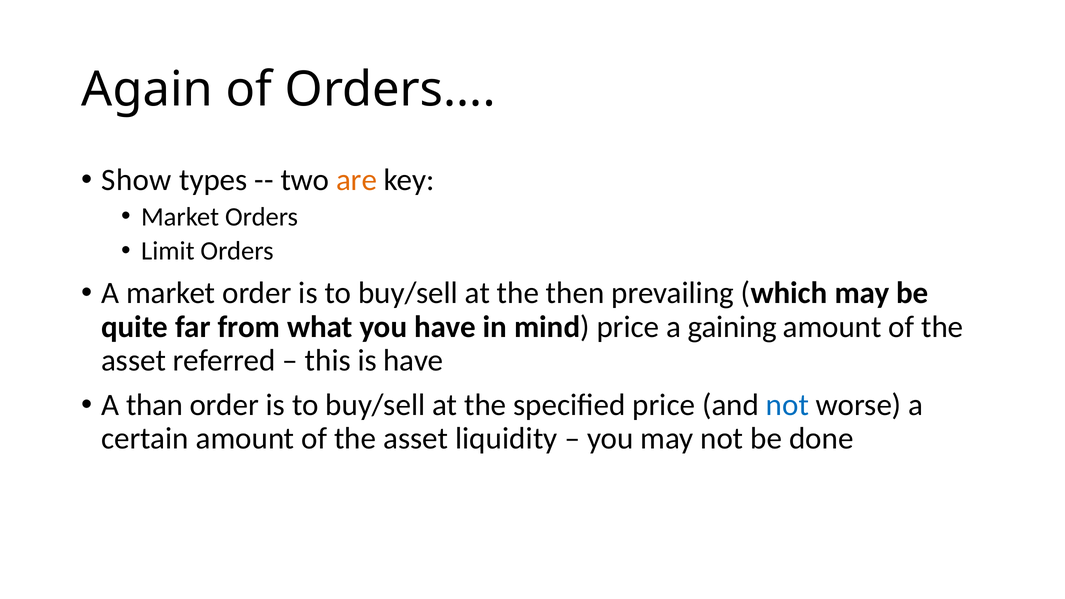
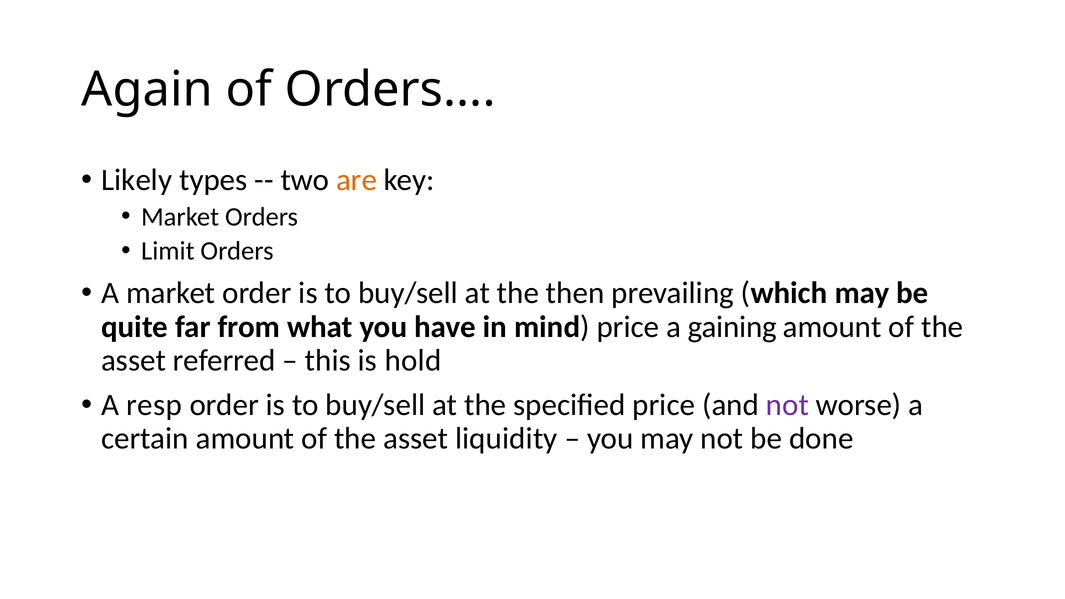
Show: Show -> Likely
is have: have -> hold
than: than -> resp
not at (787, 405) colour: blue -> purple
